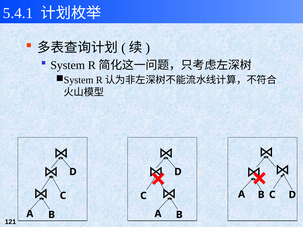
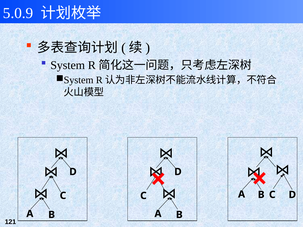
5.4.1: 5.4.1 -> 5.0.9
